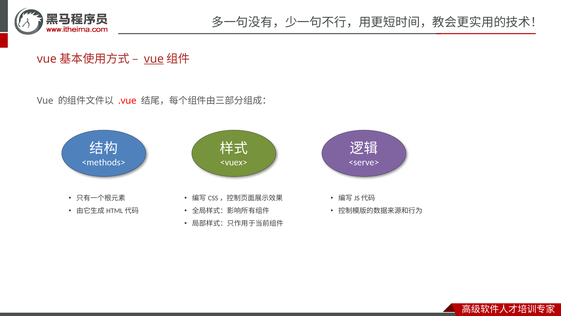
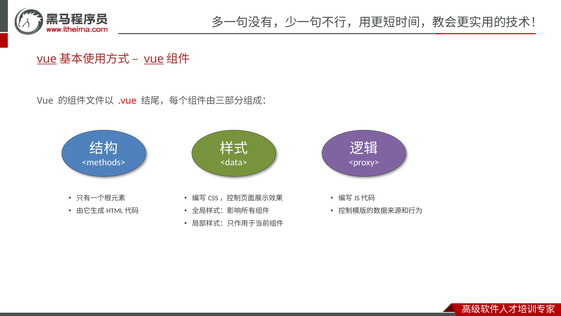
vue at (47, 59) underline: none -> present
<vuex>: <vuex> -> <data>
<serve>: <serve> -> <proxy>
